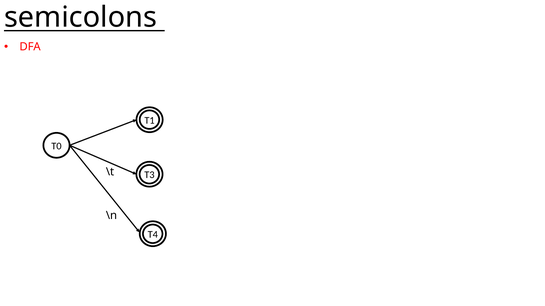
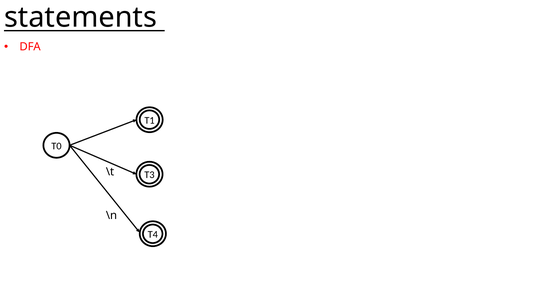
semicolons: semicolons -> statements
